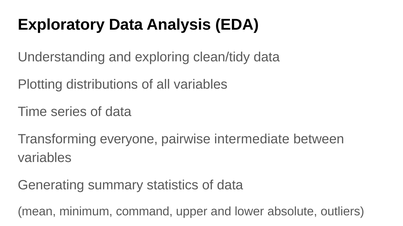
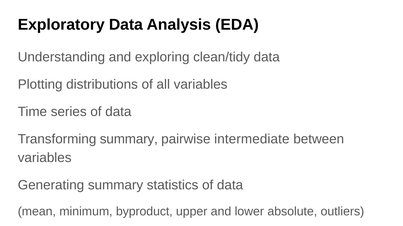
Transforming everyone: everyone -> summary
command: command -> byproduct
